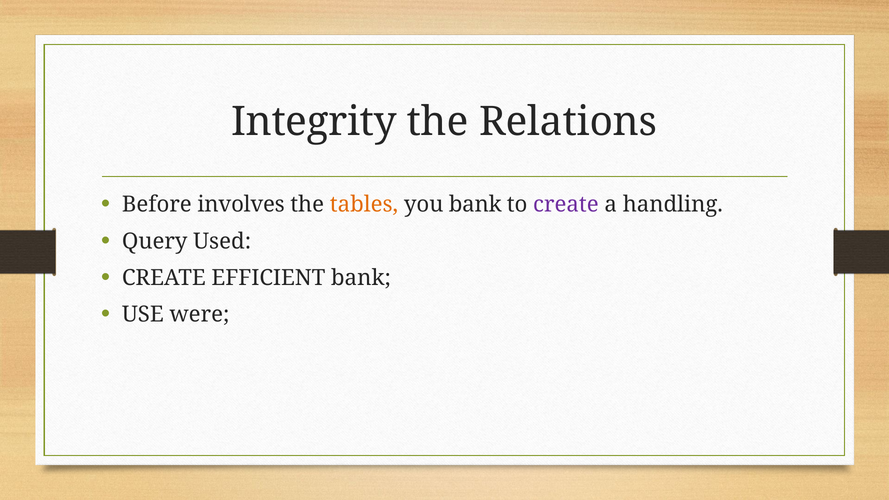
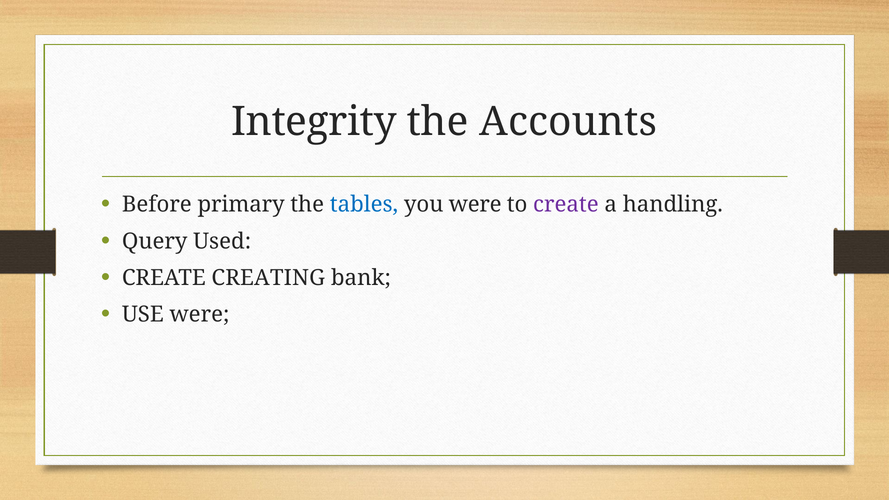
Relations: Relations -> Accounts
involves: involves -> primary
tables colour: orange -> blue
you bank: bank -> were
EFFICIENT: EFFICIENT -> CREATING
